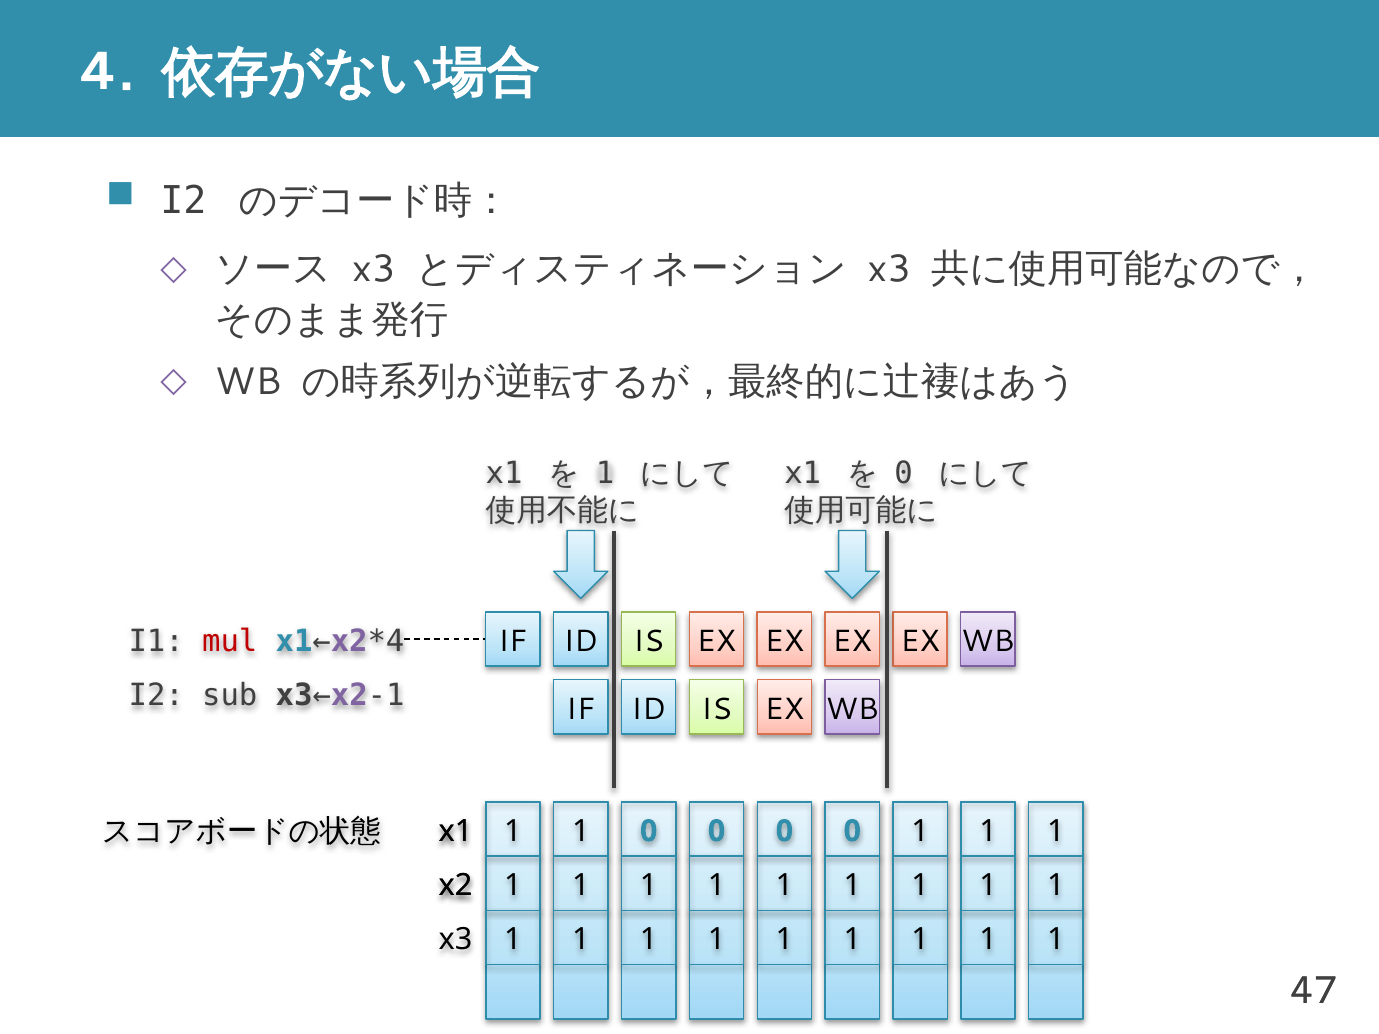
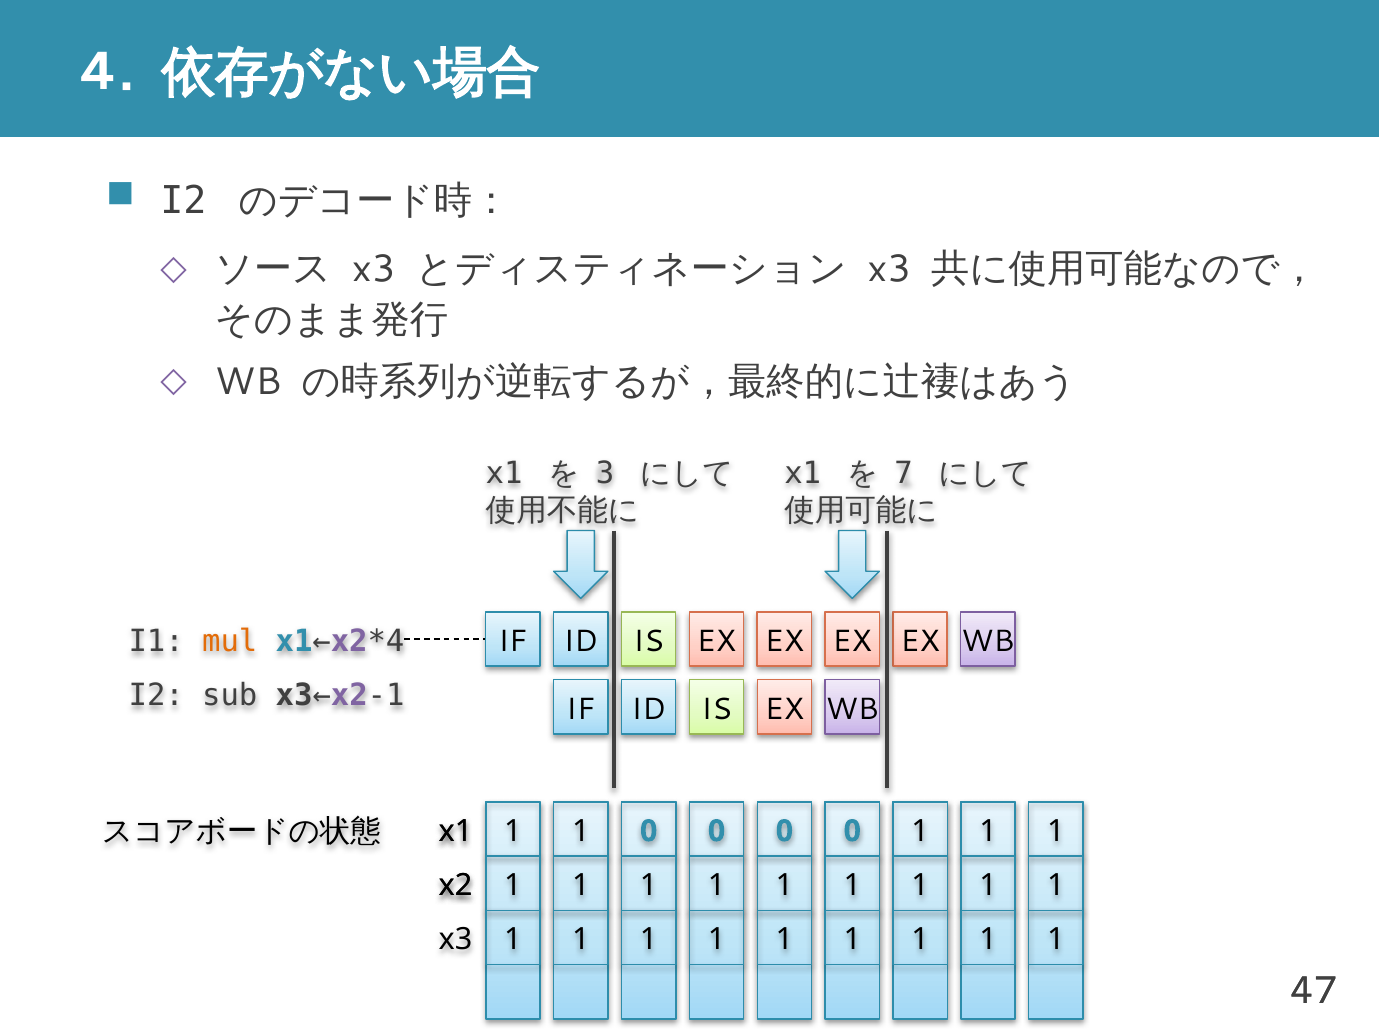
1 at (605, 474): 1 -> 3
0 at (904, 474): 0 -> 7
mul colour: red -> orange
